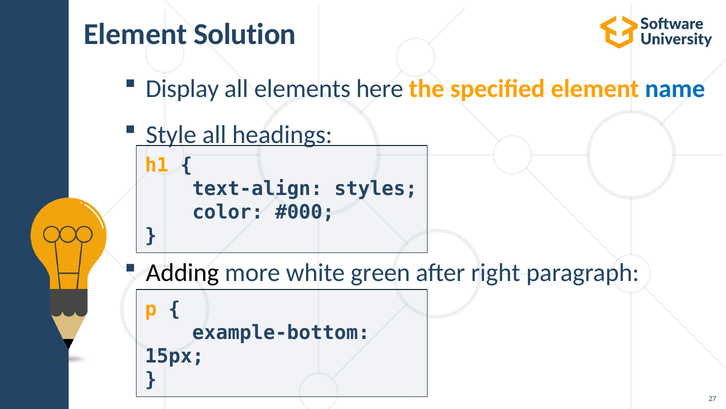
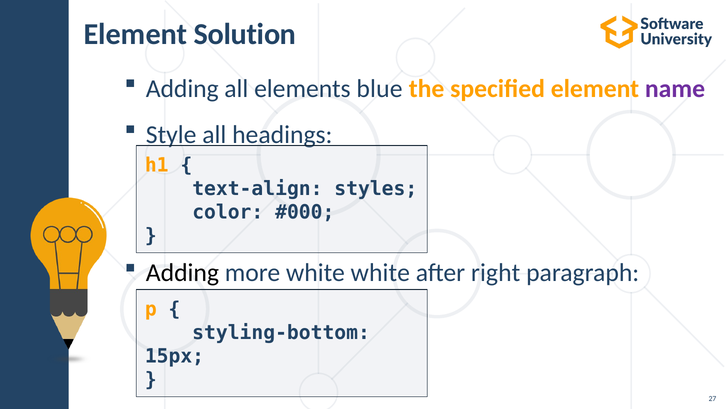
Display at (182, 88): Display -> Adding
here: here -> blue
name colour: blue -> purple
white green: green -> white
example-bottom: example-bottom -> styling-bottom
